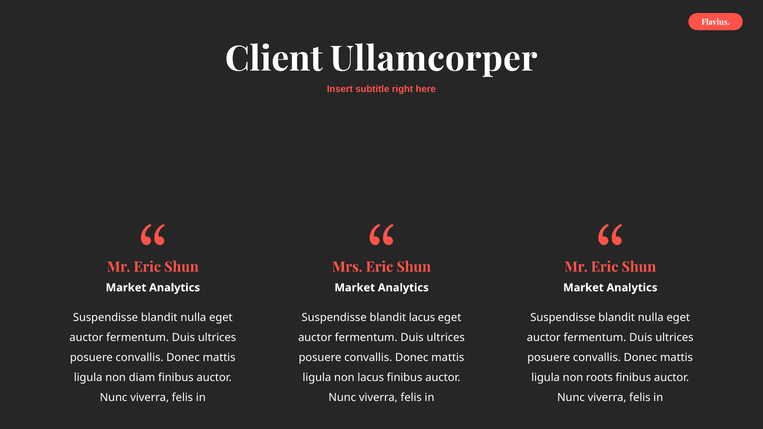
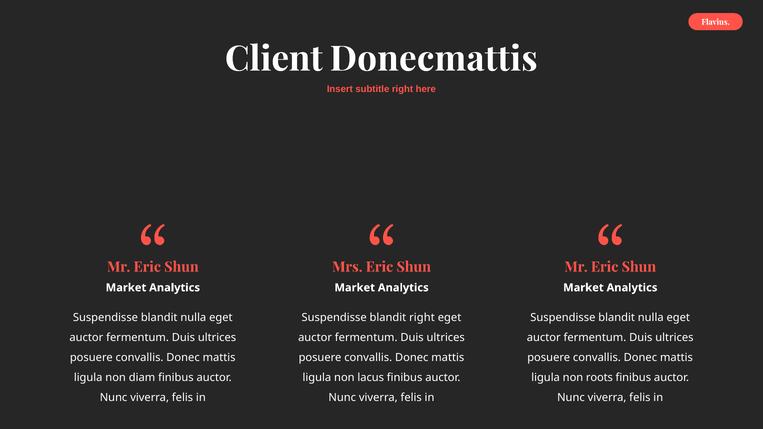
Ullamcorper: Ullamcorper -> Donecmattis
blandit lacus: lacus -> right
